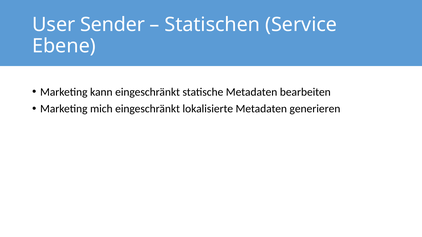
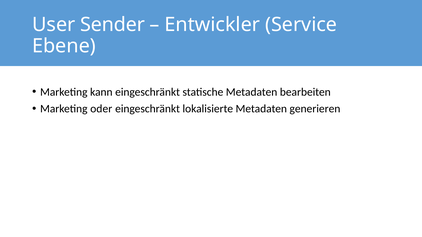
Statischen: Statischen -> Entwickler
mich: mich -> oder
